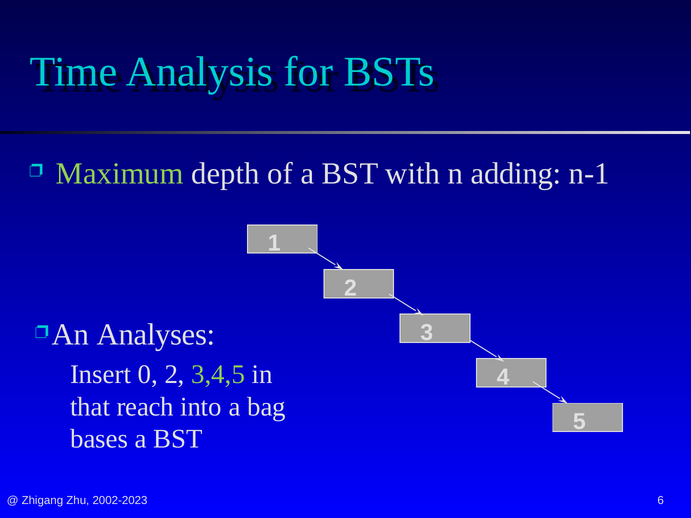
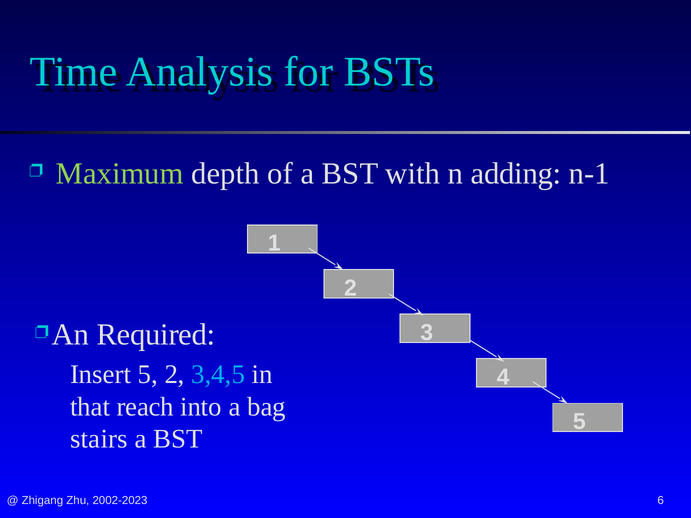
Analyses: Analyses -> Required
Insert 0: 0 -> 5
3,4,5 colour: light green -> light blue
bases: bases -> stairs
